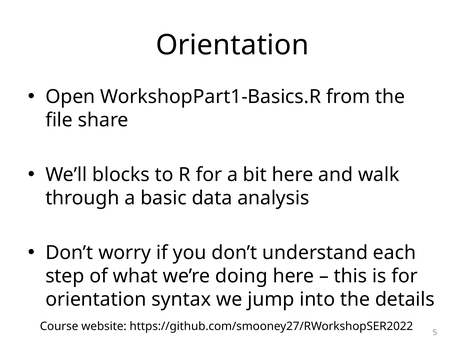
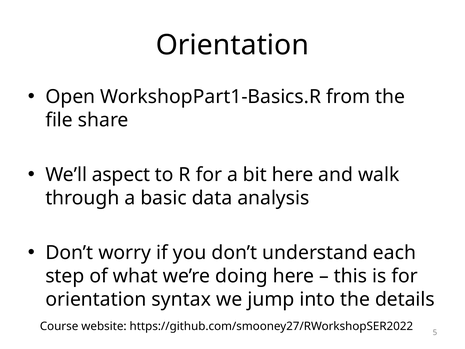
blocks: blocks -> aspect
